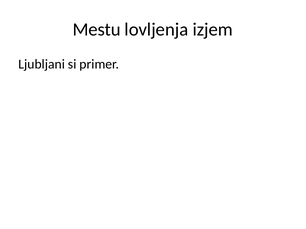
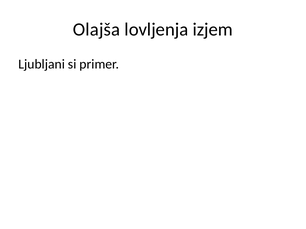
Mestu: Mestu -> Olajša
